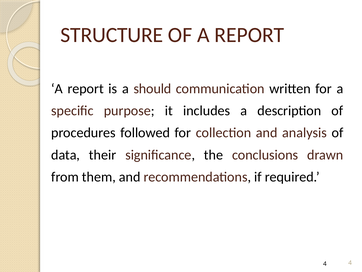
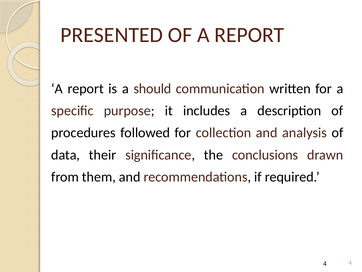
STRUCTURE: STRUCTURE -> PRESENTED
